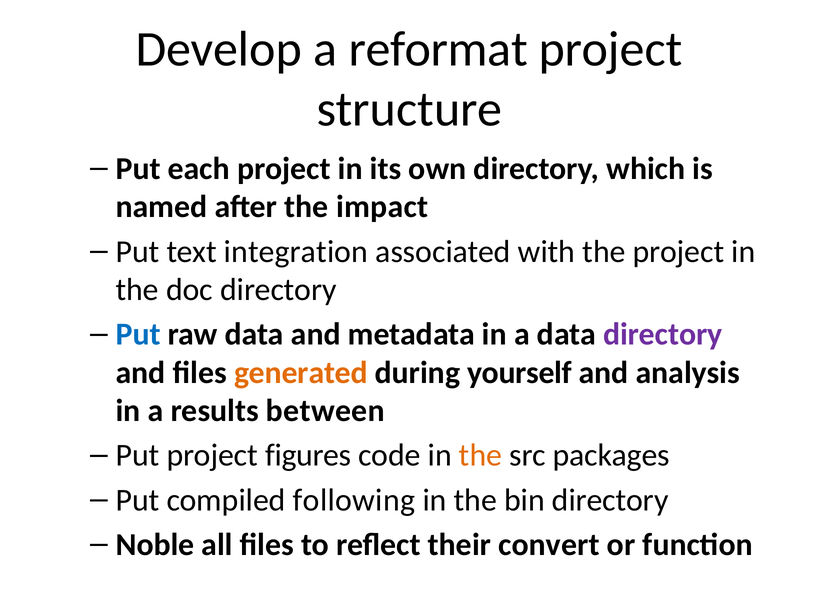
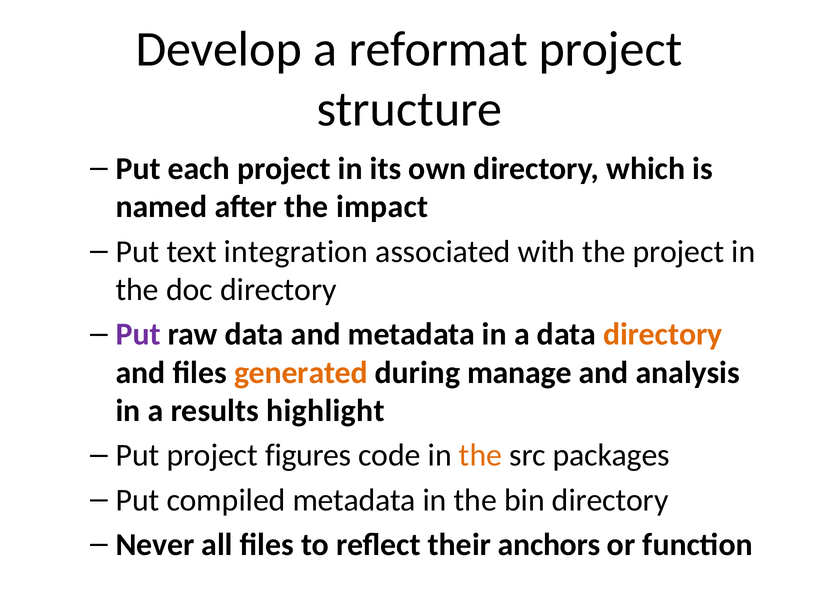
Put at (138, 334) colour: blue -> purple
directory at (663, 334) colour: purple -> orange
yourself: yourself -> manage
between: between -> highlight
compiled following: following -> metadata
Noble: Noble -> Never
convert: convert -> anchors
